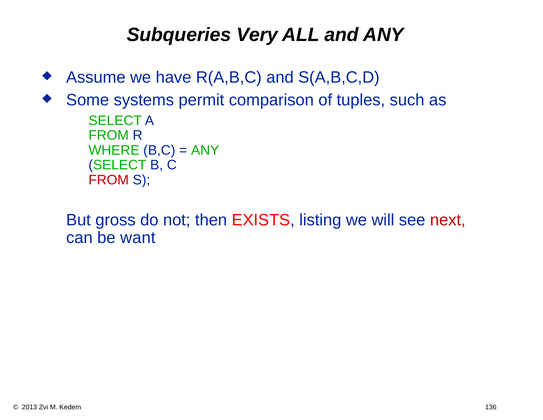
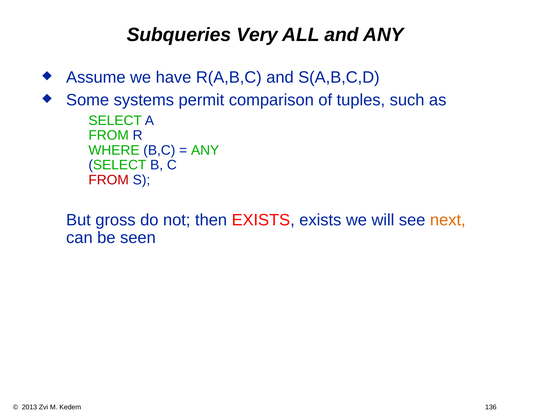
EXISTS listing: listing -> exists
next colour: red -> orange
want: want -> seen
